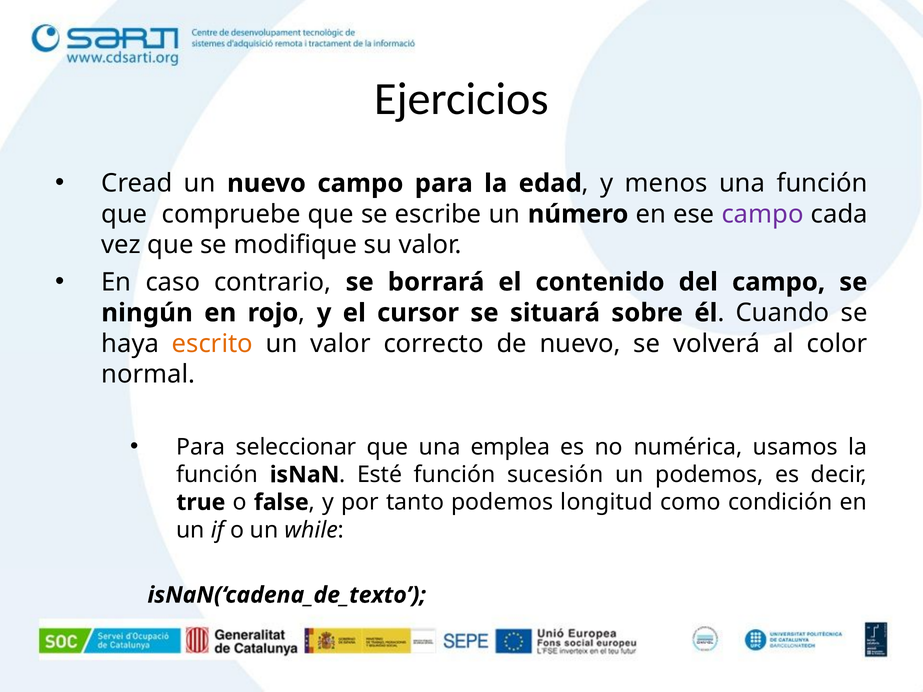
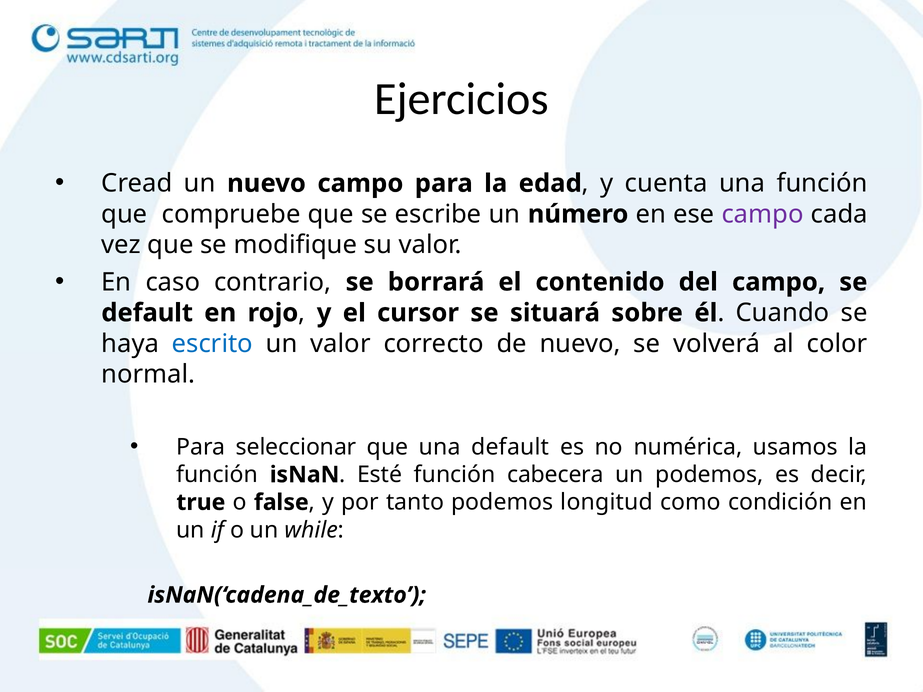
menos: menos -> cuenta
ningún at (147, 313): ningún -> default
escrito colour: orange -> blue
una emplea: emplea -> default
sucesión: sucesión -> cabecera
